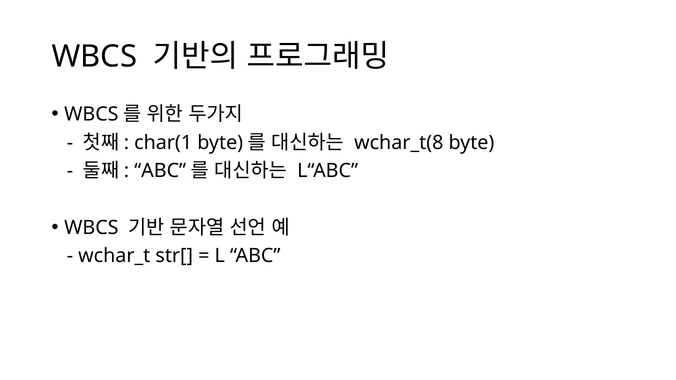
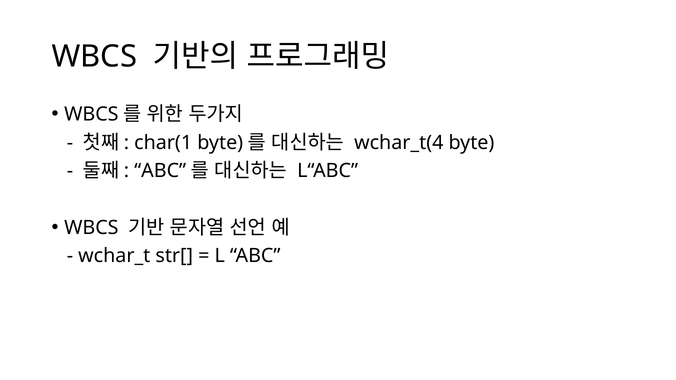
wchar_t(8: wchar_t(8 -> wchar_t(4
